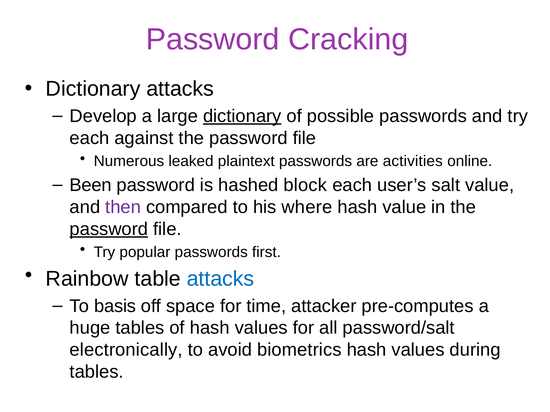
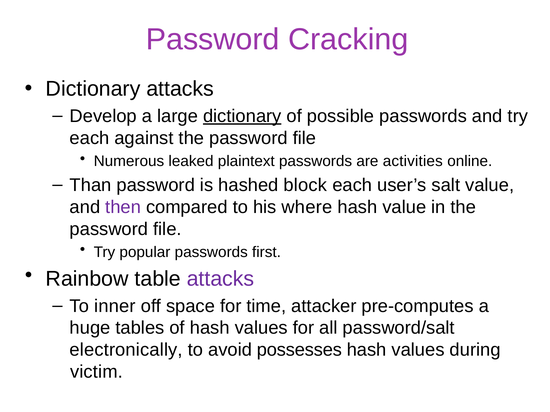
Been: Been -> Than
password at (109, 229) underline: present -> none
attacks at (221, 279) colour: blue -> purple
basis: basis -> inner
biometrics: biometrics -> possesses
tables at (97, 372): tables -> victim
